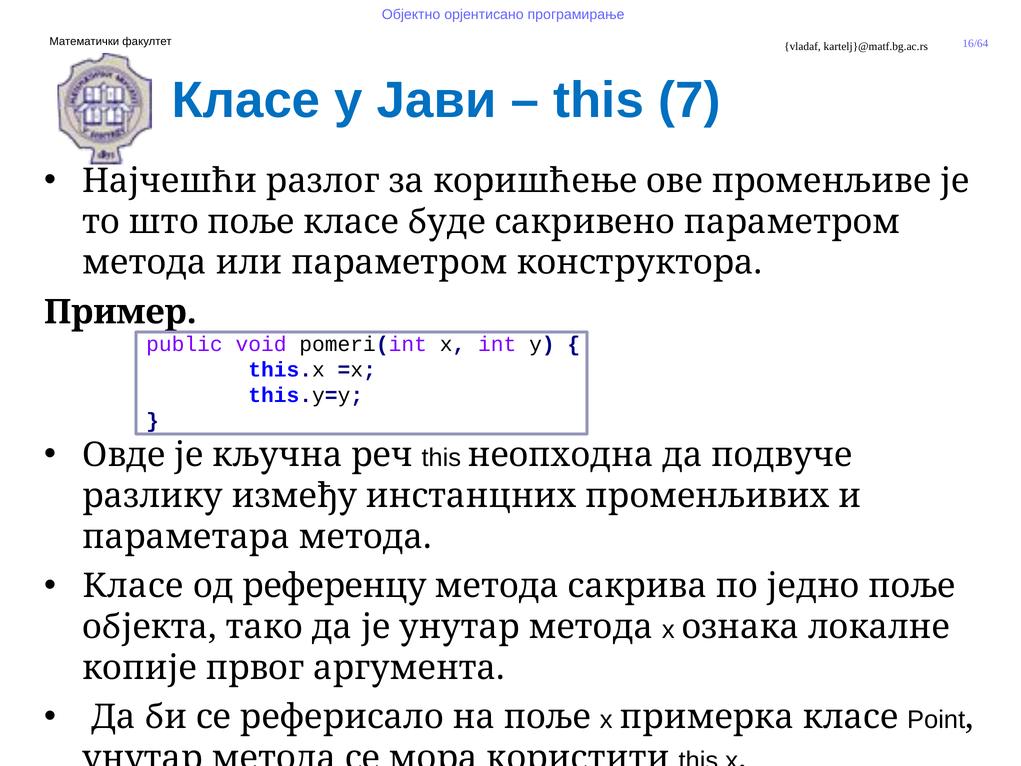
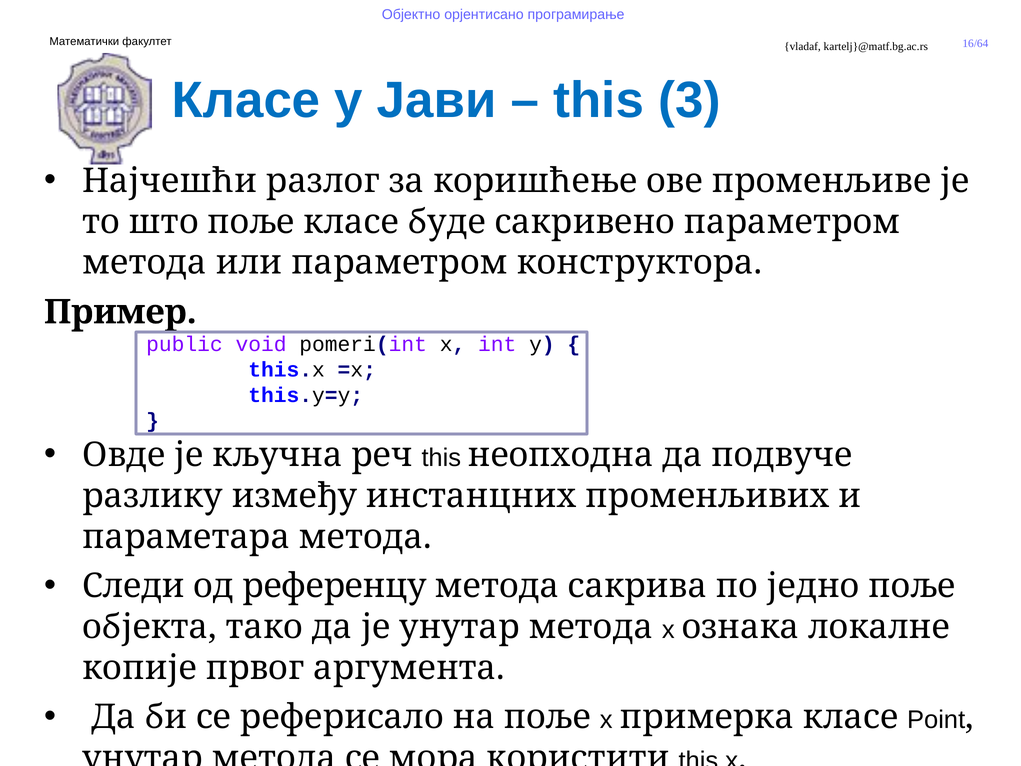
7: 7 -> 3
Класе at (133, 586): Класе -> Следи
